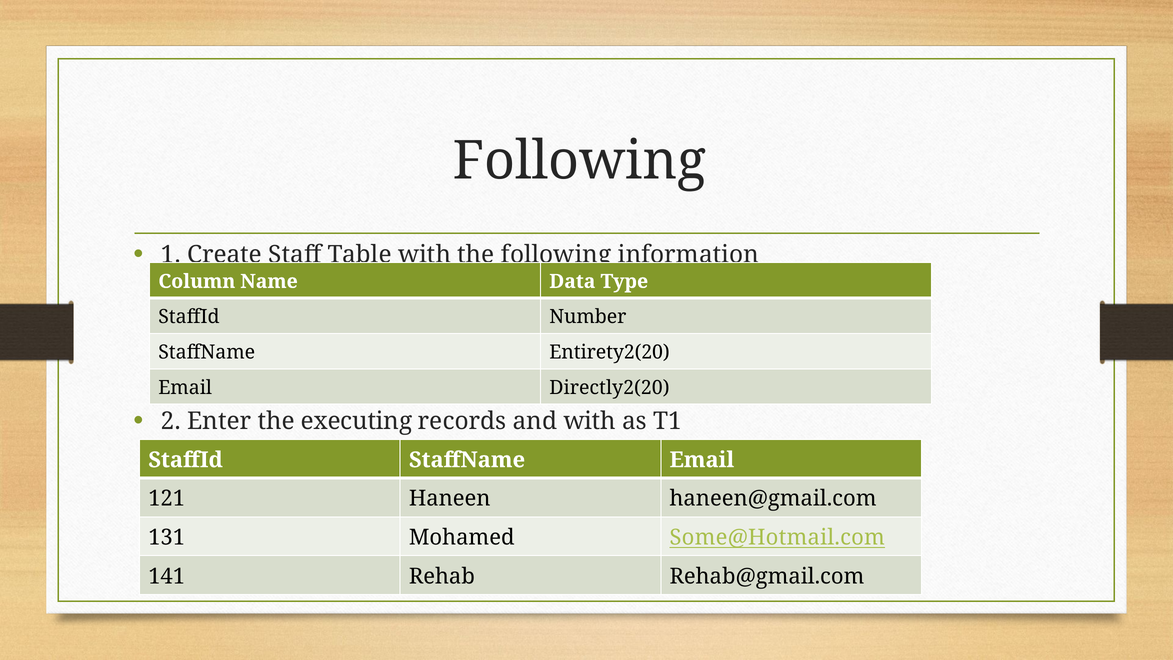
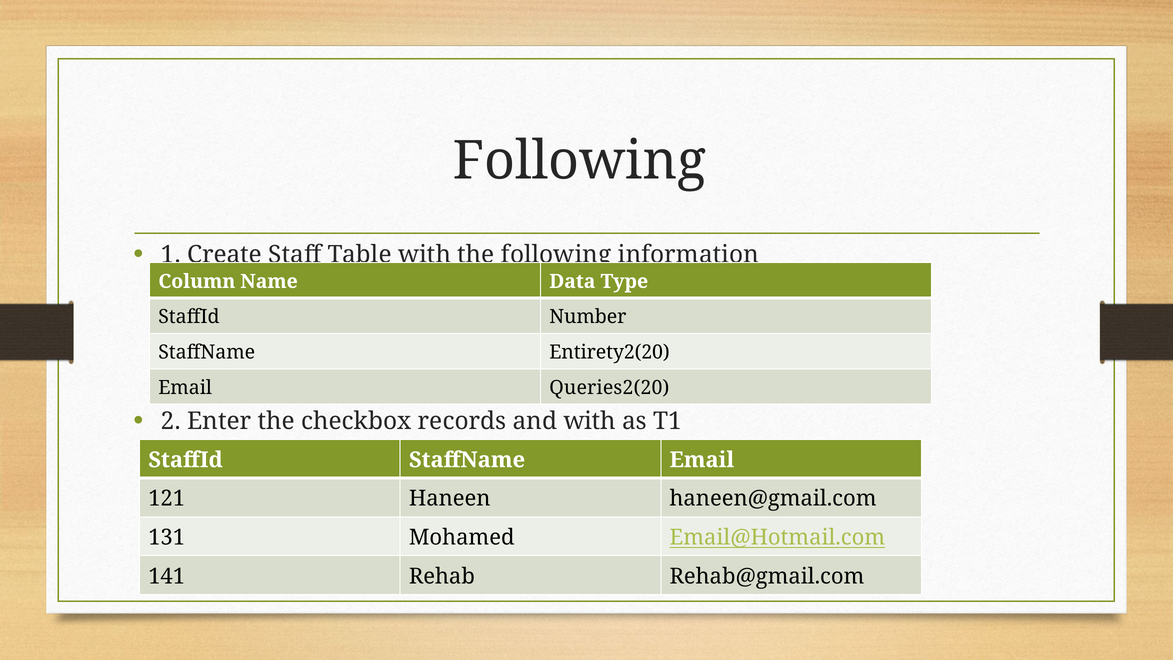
Directly2(20: Directly2(20 -> Queries2(20
executing: executing -> checkbox
Some@Hotmail.com: Some@Hotmail.com -> Email@Hotmail.com
